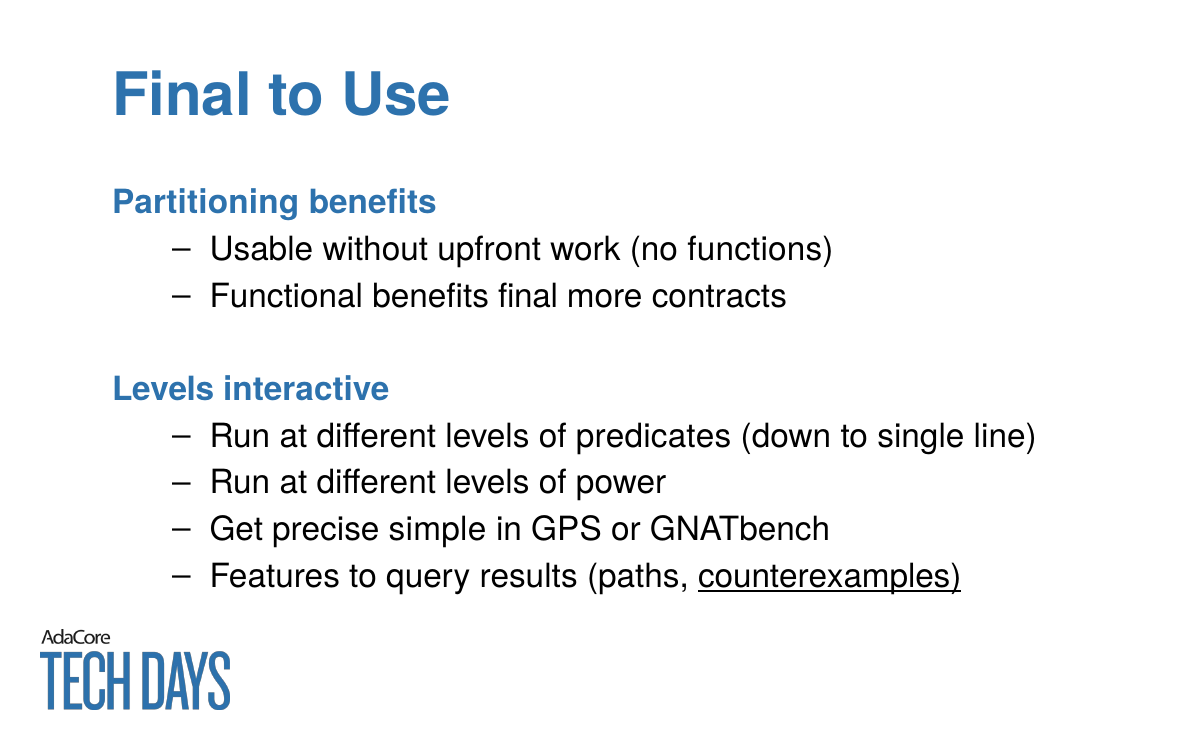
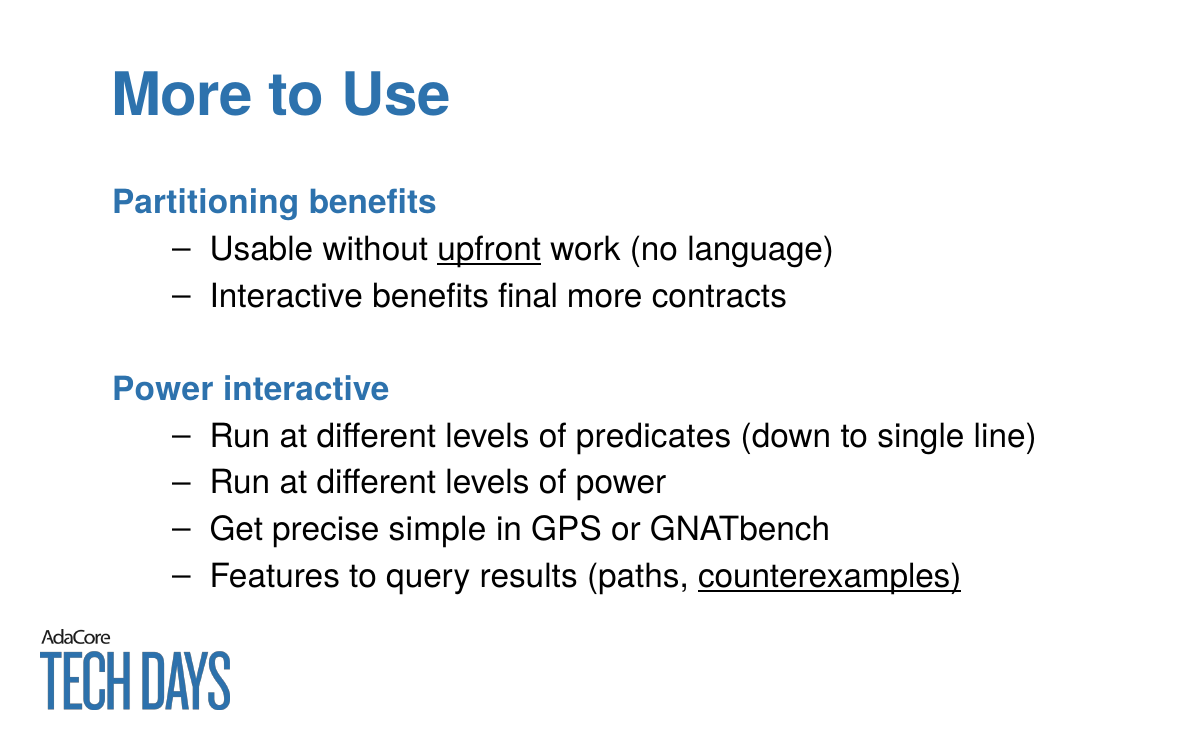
Final at (182, 96): Final -> More
upfront underline: none -> present
functions: functions -> language
Functional at (286, 296): Functional -> Interactive
Levels at (163, 390): Levels -> Power
